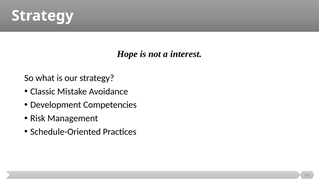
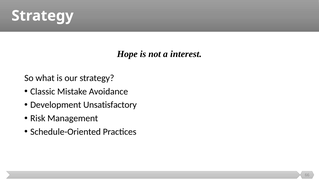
Competencies: Competencies -> Unsatisfactory
